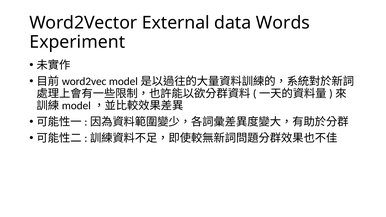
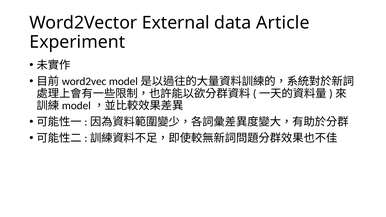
Words: Words -> Article
